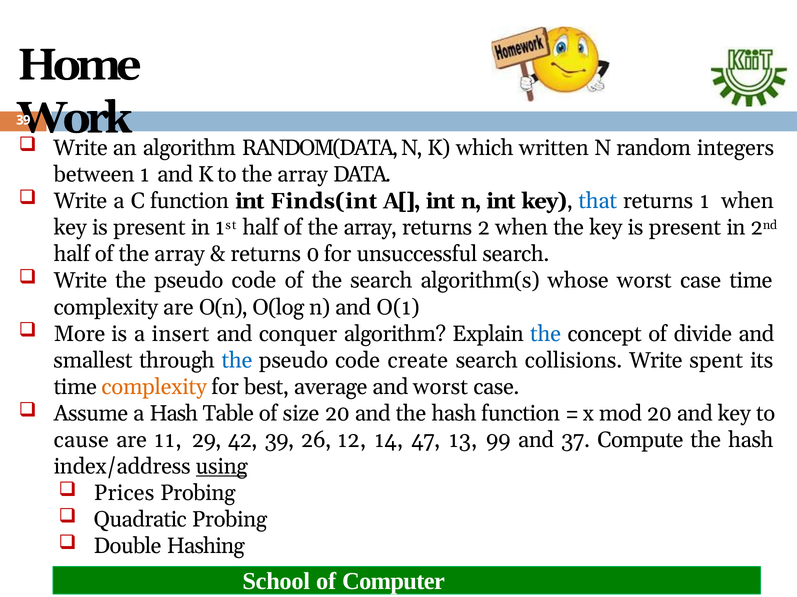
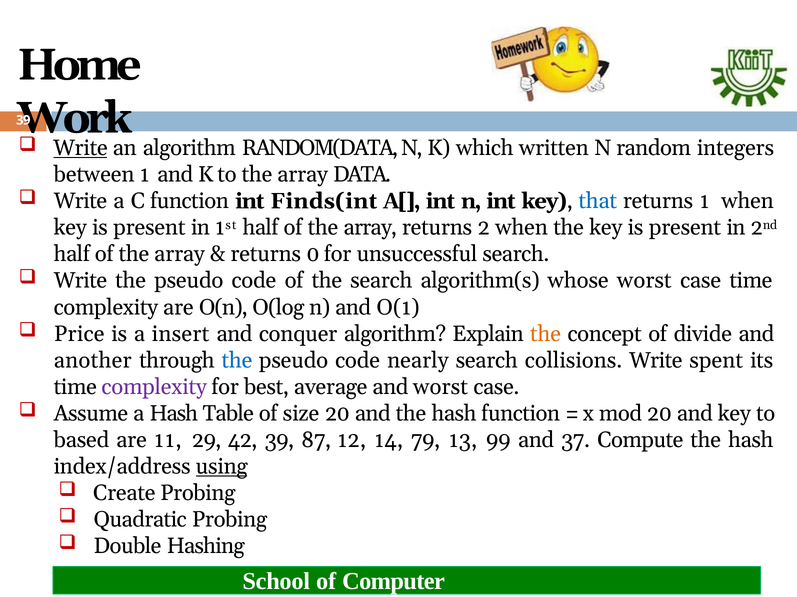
Write at (81, 148) underline: none -> present
More: More -> Price
the at (546, 334) colour: blue -> orange
smallest: smallest -> another
create: create -> nearly
complexity at (154, 387) colour: orange -> purple
cause: cause -> based
26: 26 -> 87
47: 47 -> 79
Prices: Prices -> Create
